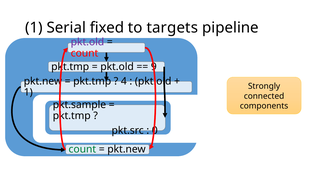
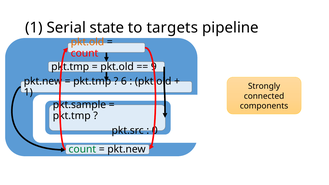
fixed: fixed -> state
pkt.old at (87, 42) colour: purple -> orange
4: 4 -> 6
